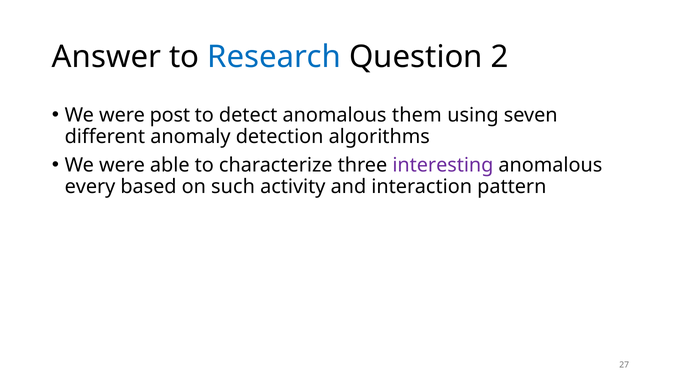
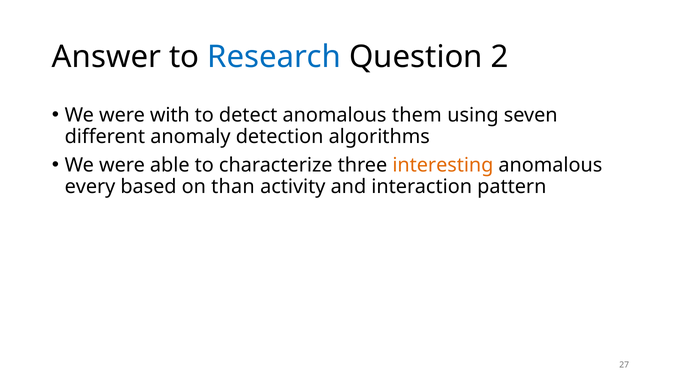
post: post -> with
interesting colour: purple -> orange
such: such -> than
